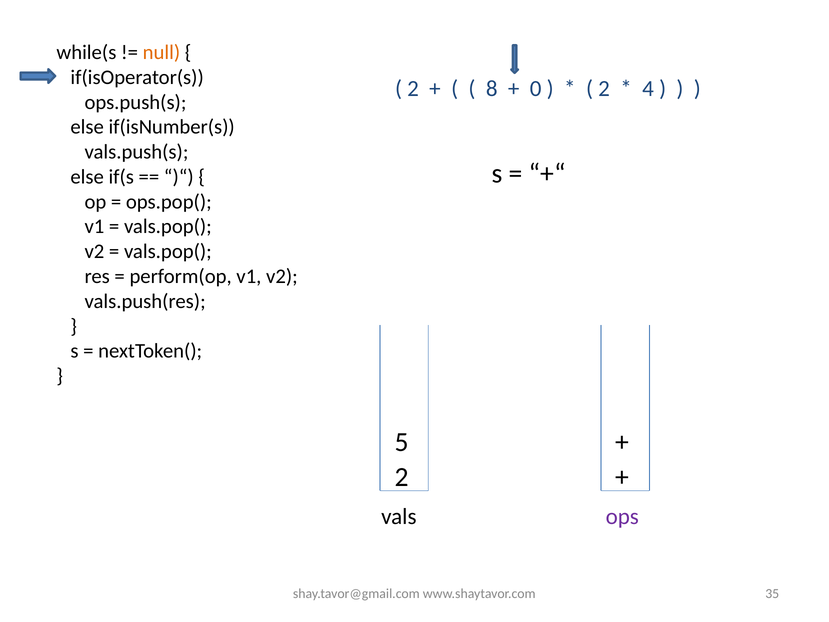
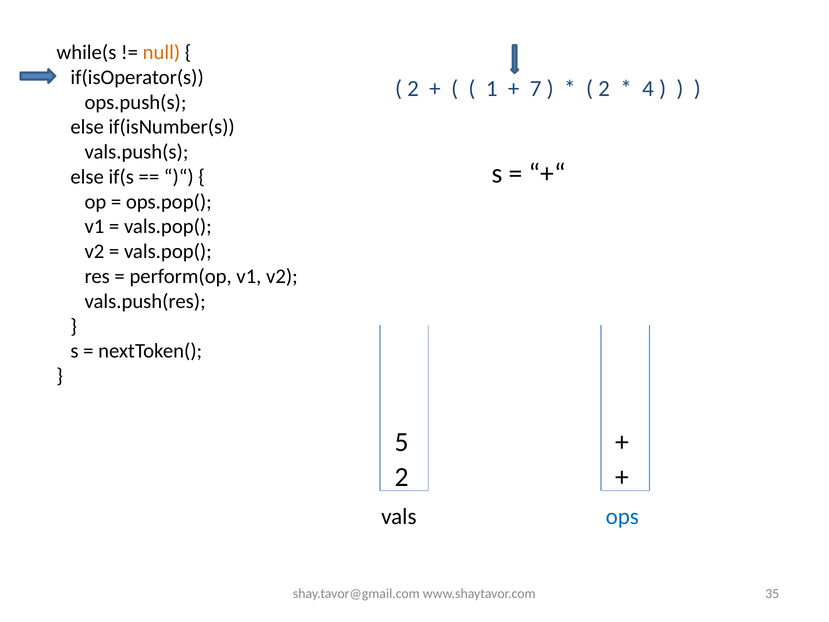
8: 8 -> 1
0: 0 -> 7
ops colour: purple -> blue
